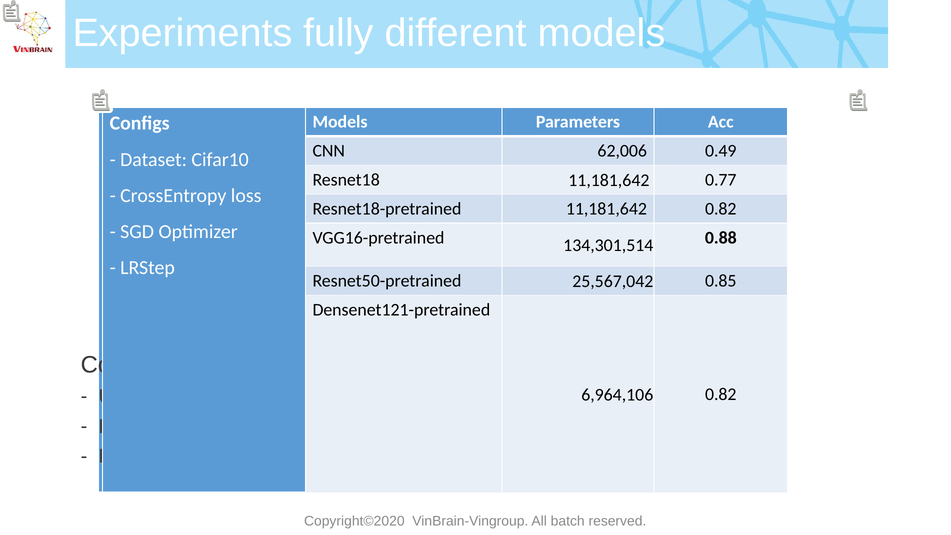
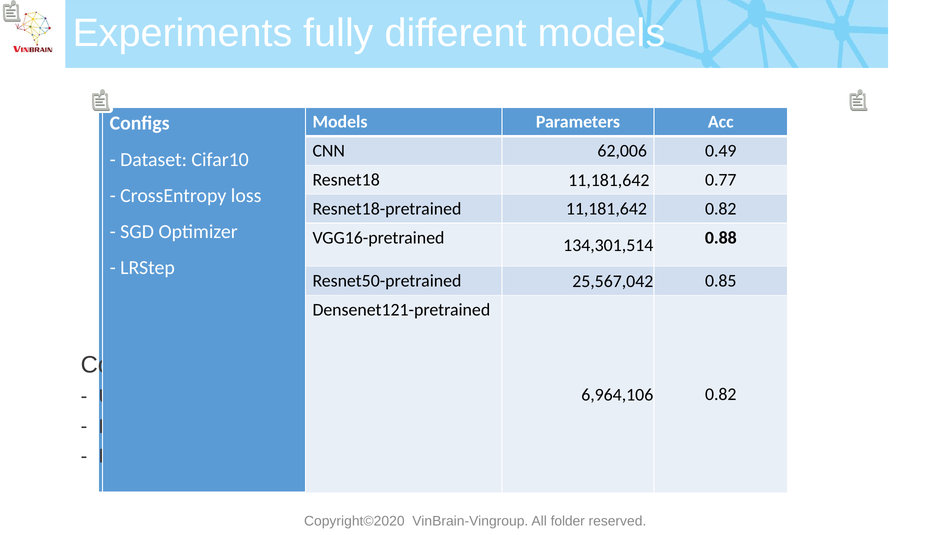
batch: batch -> folder
